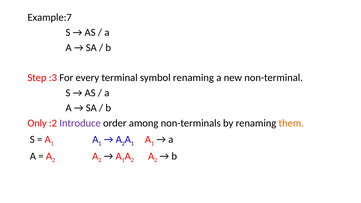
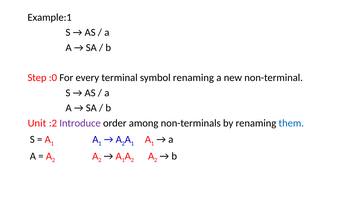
Example:7: Example:7 -> Example:1
:3: :3 -> :0
Only: Only -> Unit
them colour: orange -> blue
